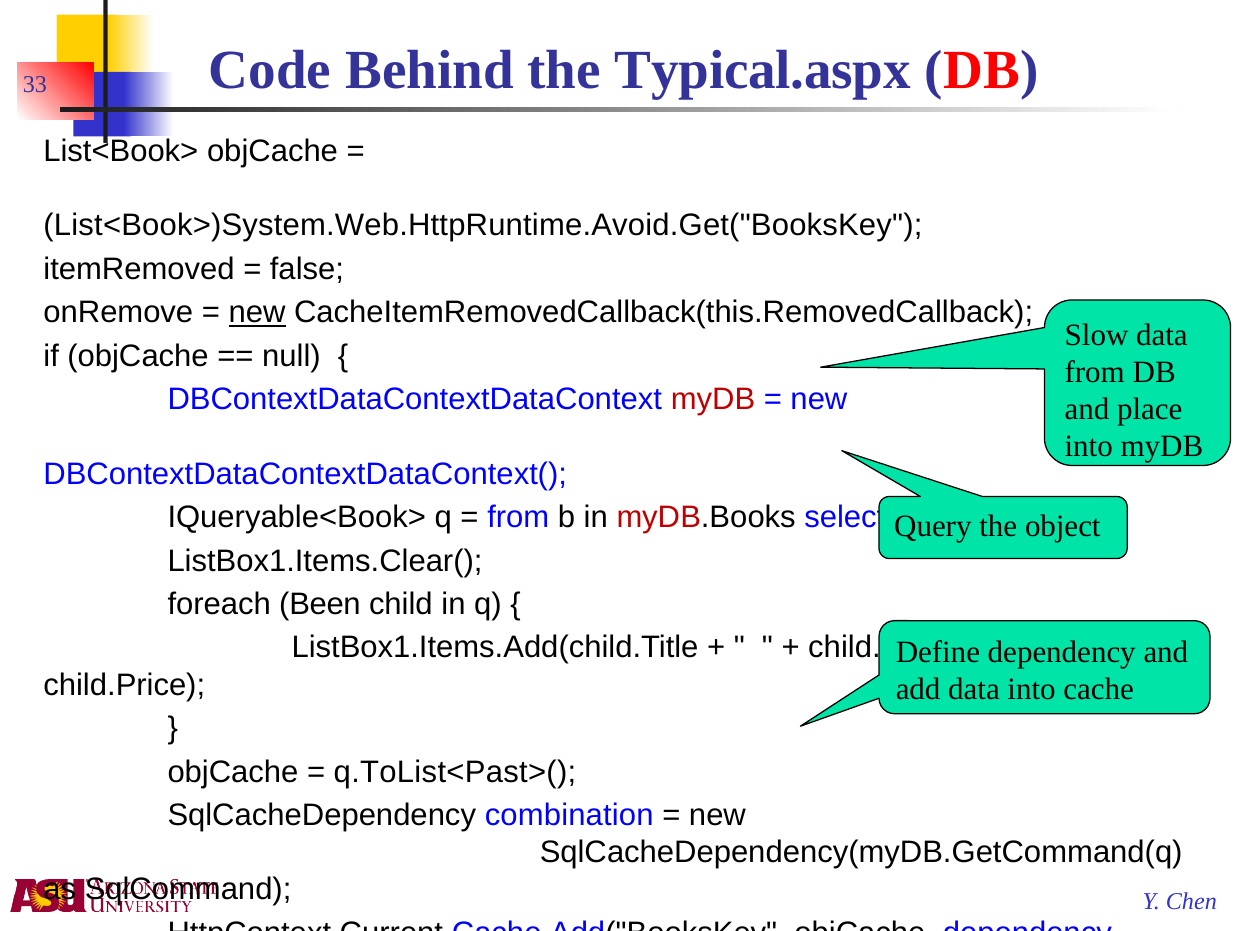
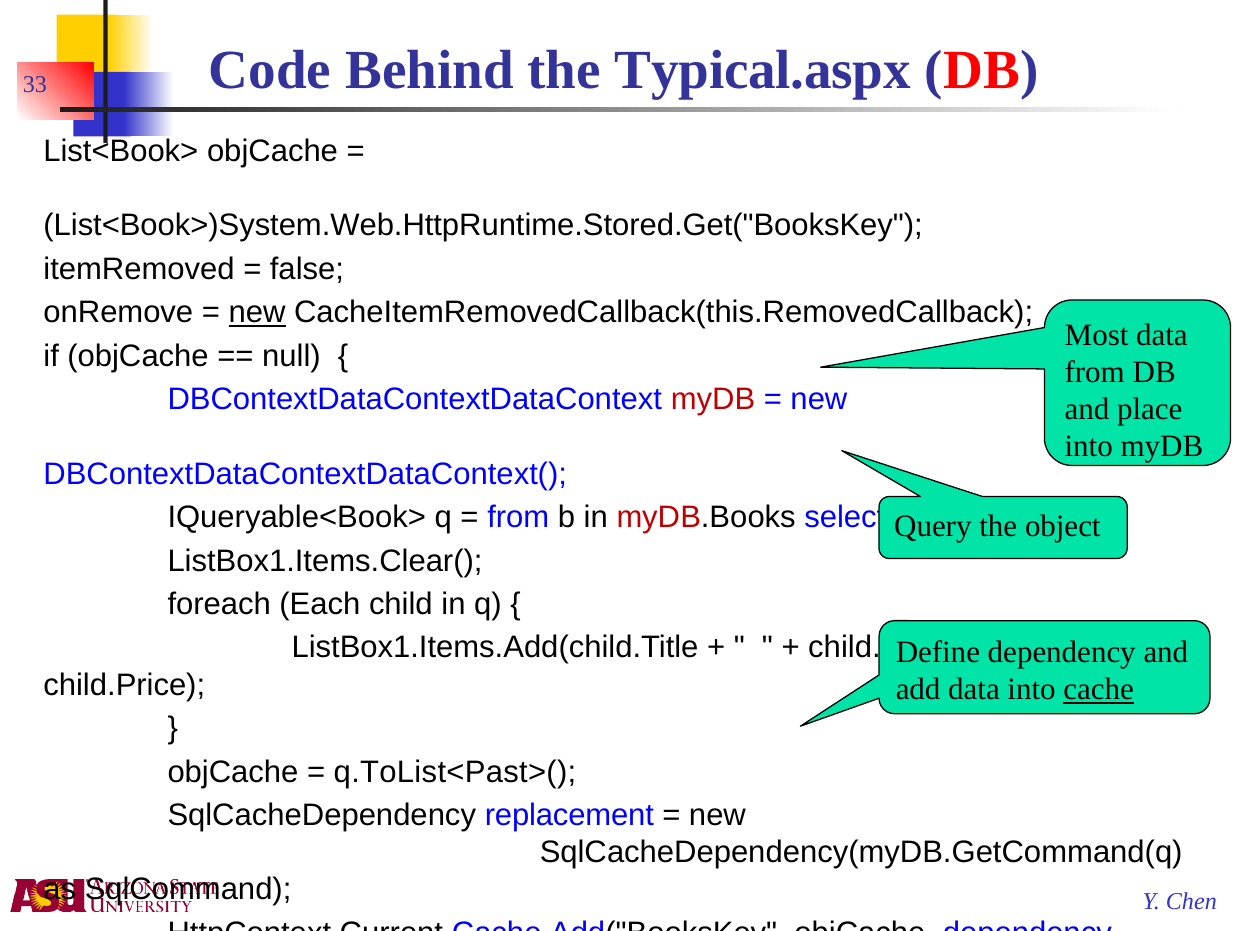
List<Book>)System.Web.HttpRuntime.Avoid.Get("BooksKey: List<Book>)System.Web.HttpRuntime.Avoid.Get("BooksKey -> List<Book>)System.Web.HttpRuntime.Stored.Get("BooksKey
Slow: Slow -> Most
Been: Been -> Each
cache underline: none -> present
combination: combination -> replacement
